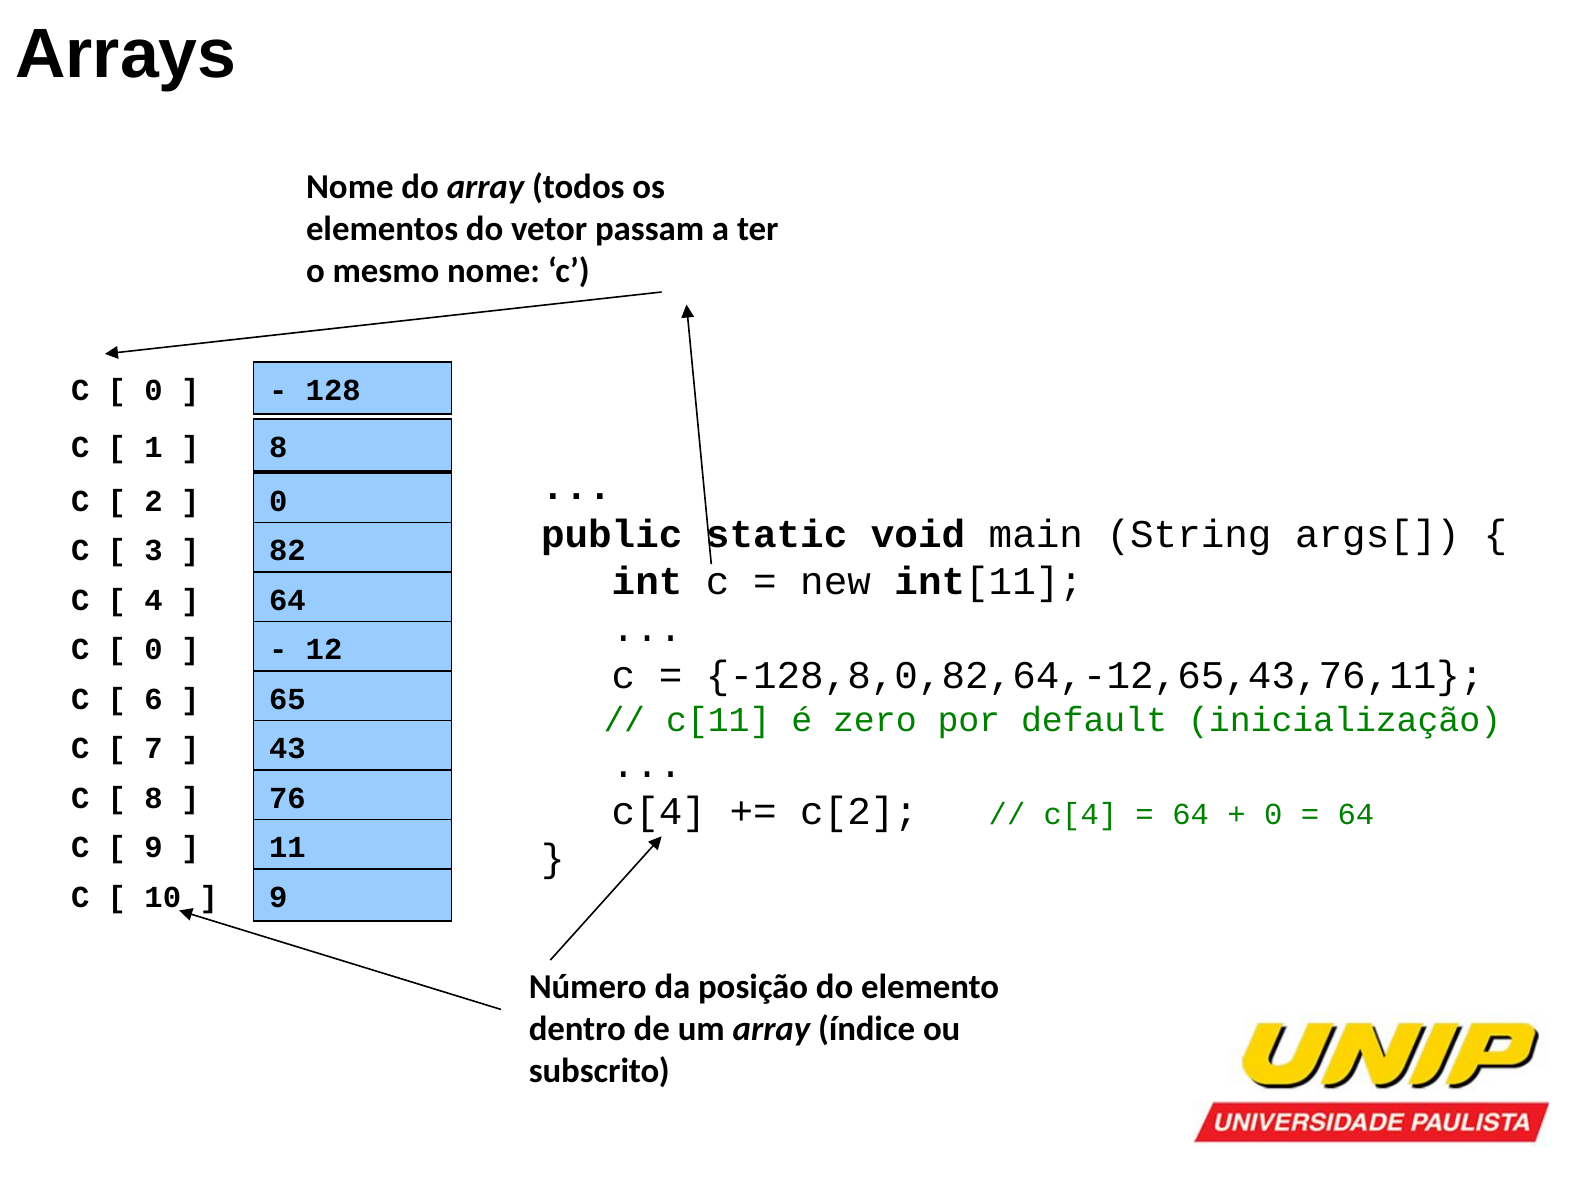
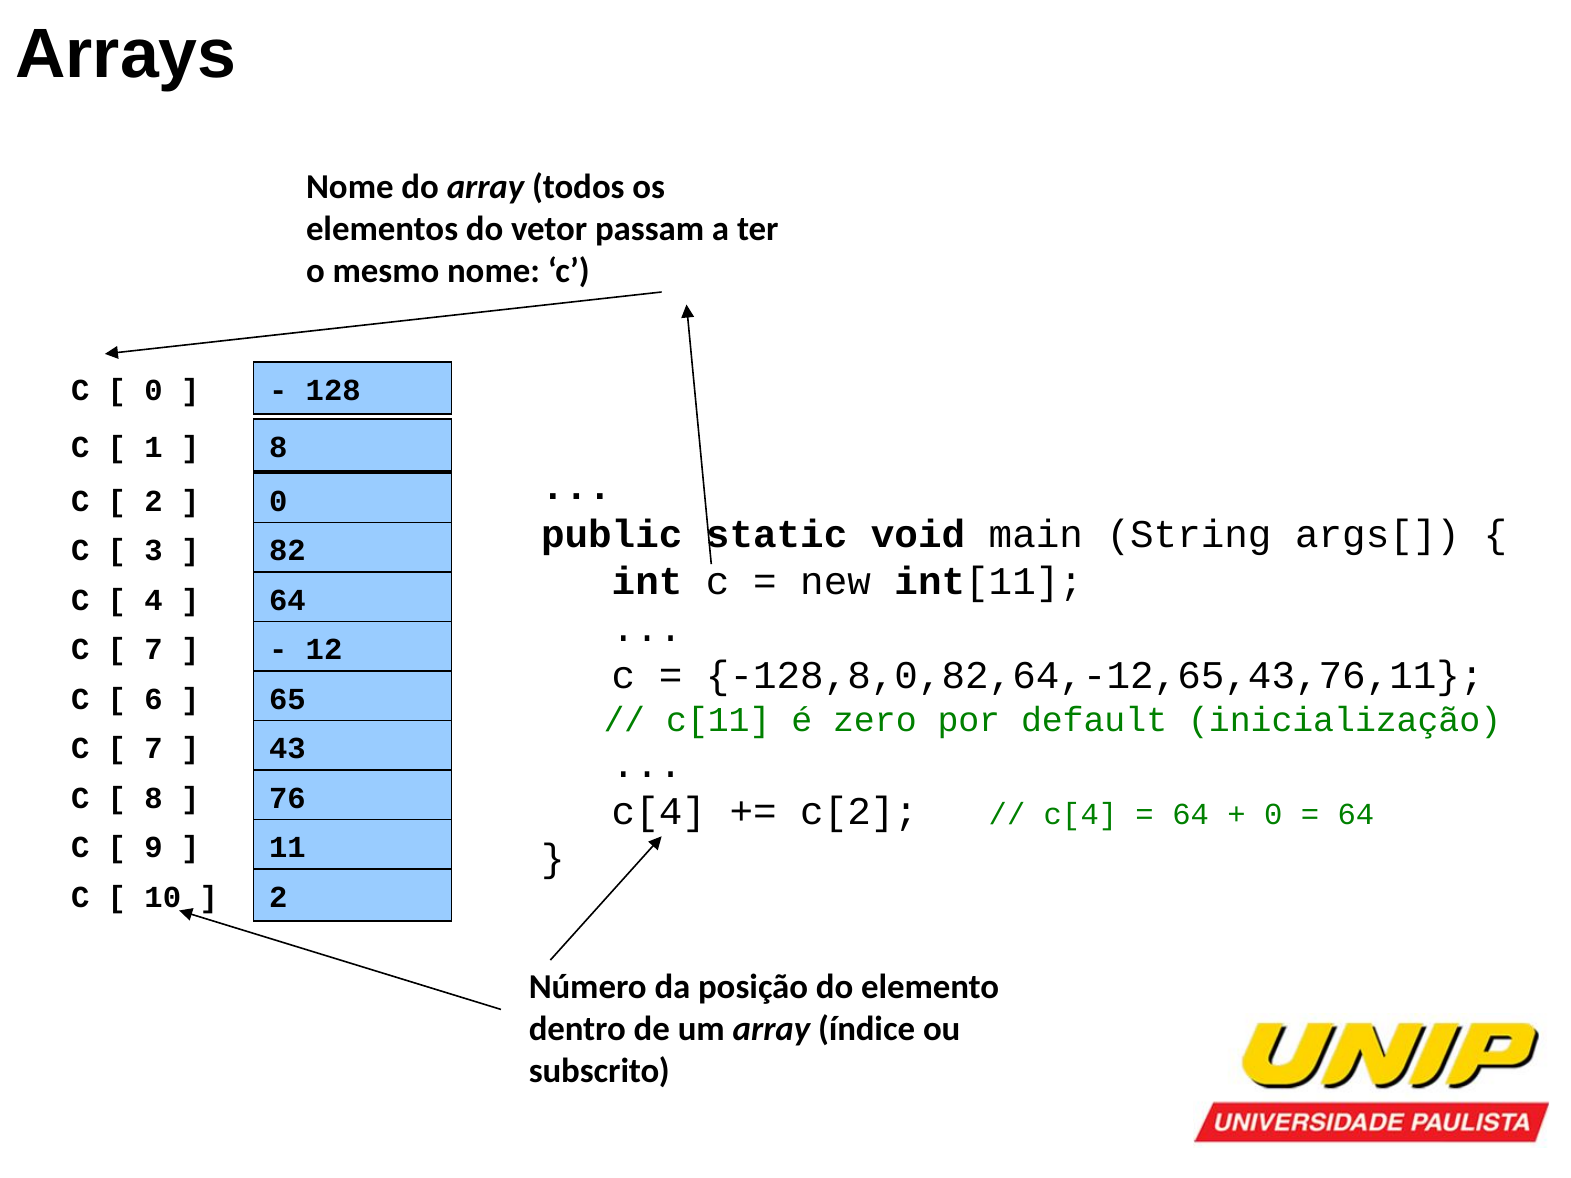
0 at (153, 650): 0 -> 7
9 at (278, 897): 9 -> 2
